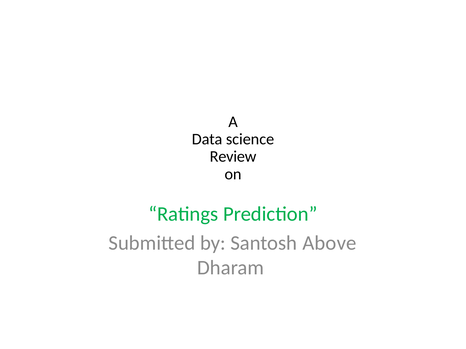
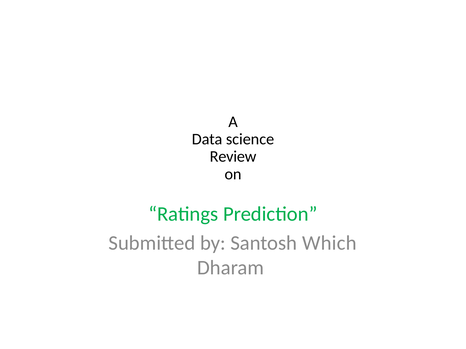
Above: Above -> Which
